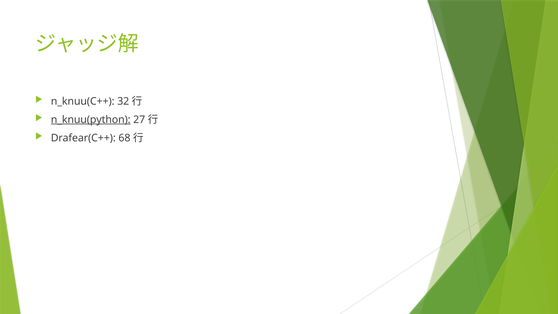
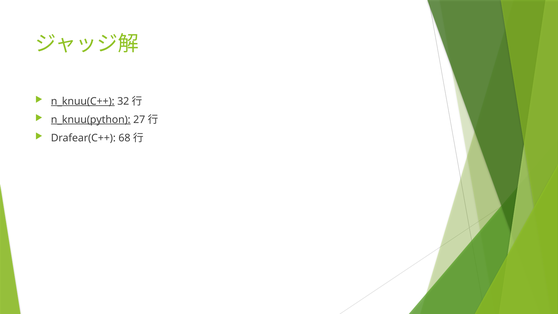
n_knuu(C++ underline: none -> present
